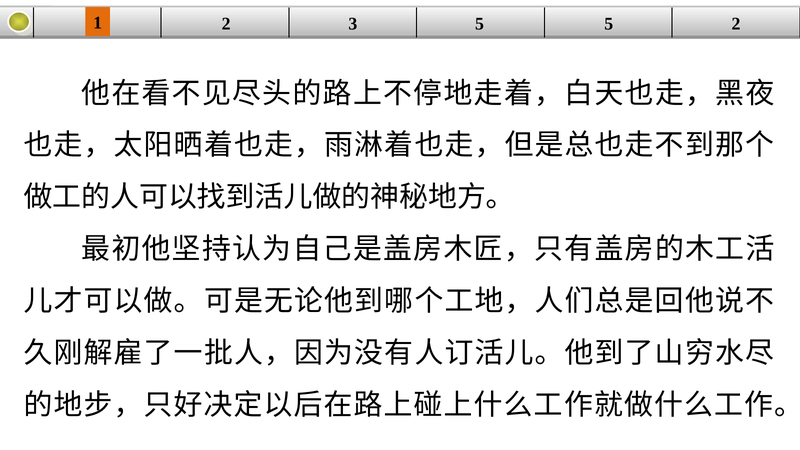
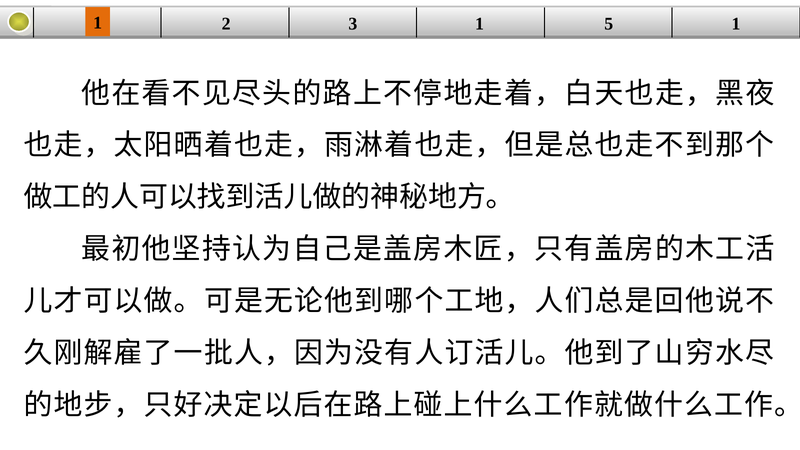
3 5: 5 -> 1
5 2: 2 -> 1
